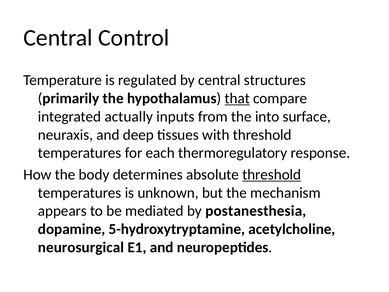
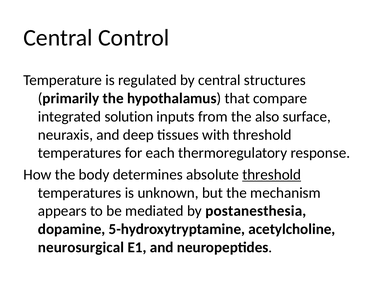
that underline: present -> none
actually: actually -> solution
into: into -> also
